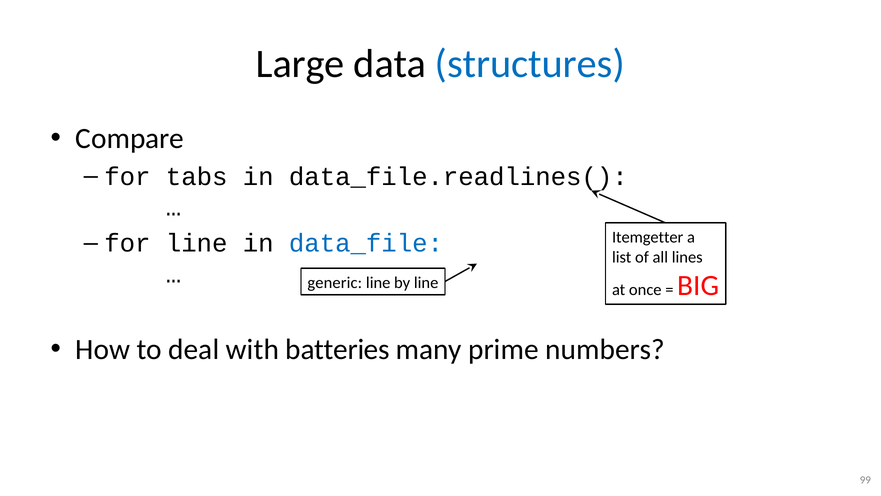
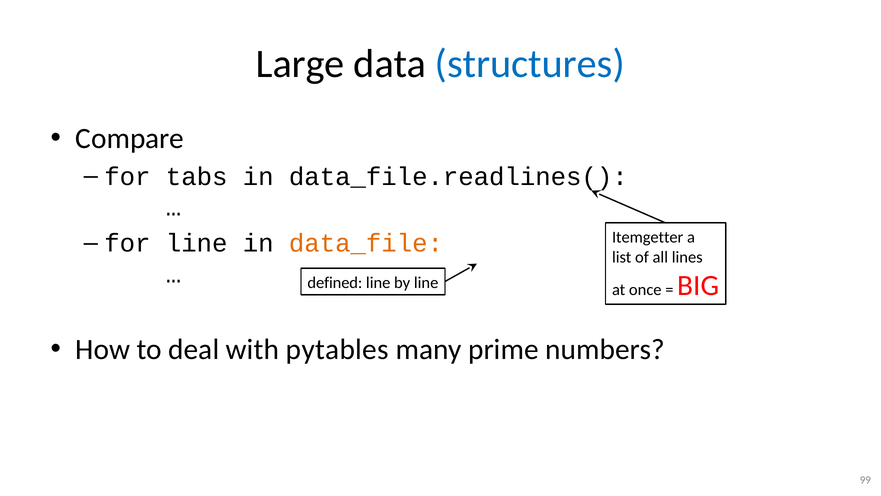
data_file colour: blue -> orange
generic: generic -> defined
batteries: batteries -> pytables
